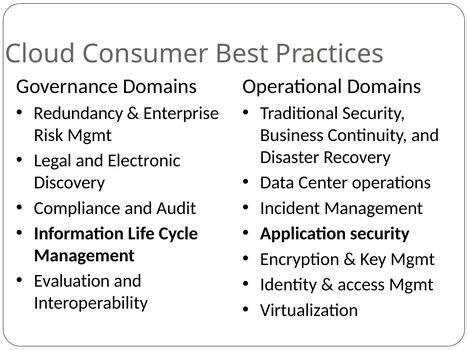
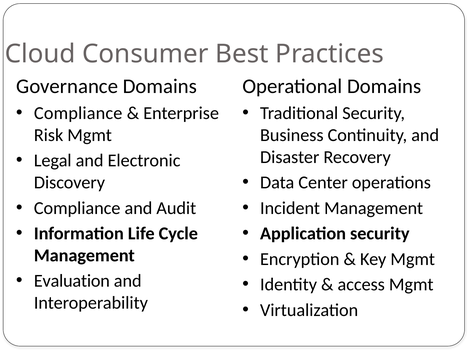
Redundancy at (78, 113): Redundancy -> Compliance
